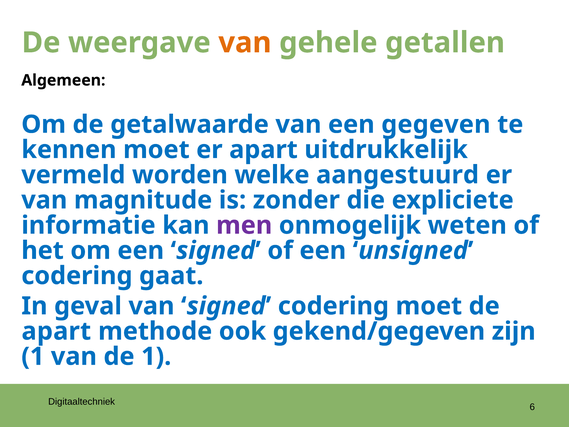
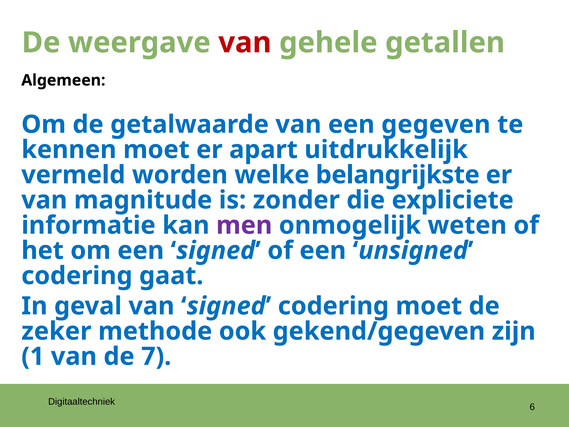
van at (245, 43) colour: orange -> red
aangestuurd: aangestuurd -> belangrijkste
apart at (56, 331): apart -> zeker
de 1: 1 -> 7
